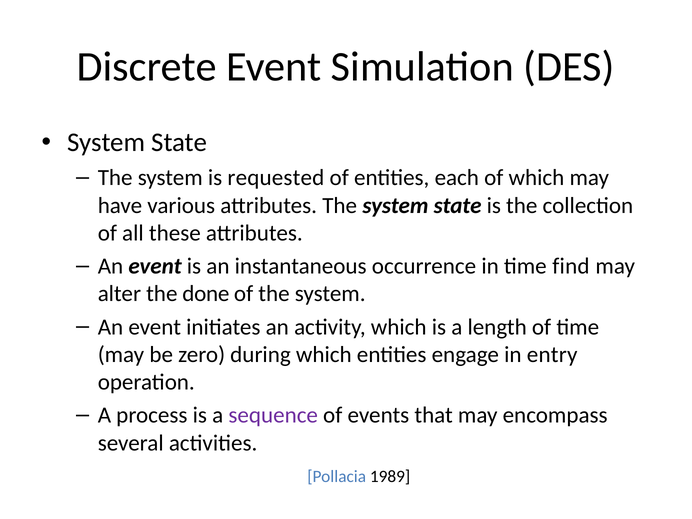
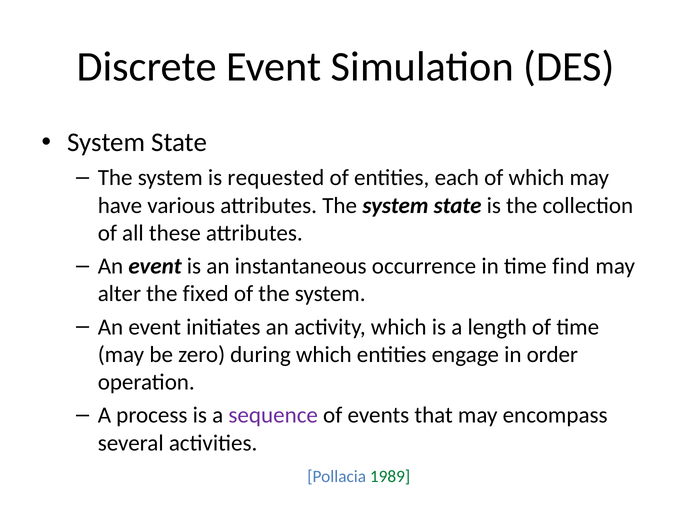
done: done -> fixed
entry: entry -> order
1989 colour: black -> green
